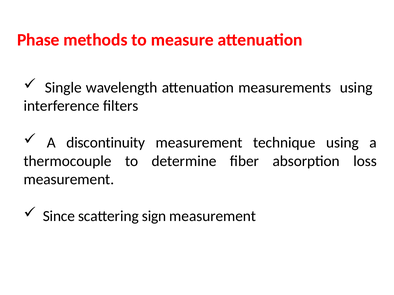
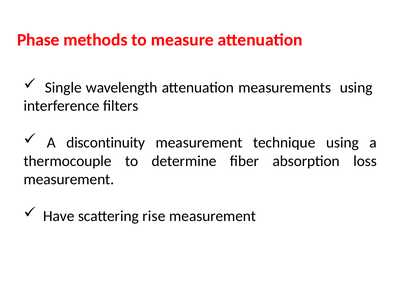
Since: Since -> Have
sign: sign -> rise
